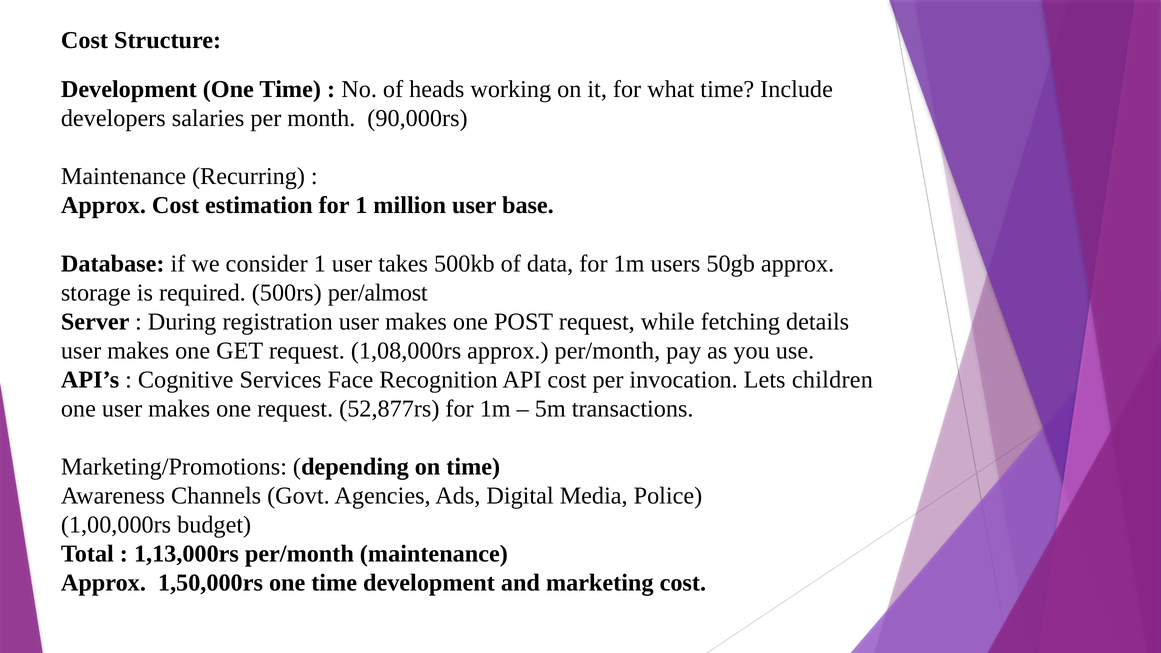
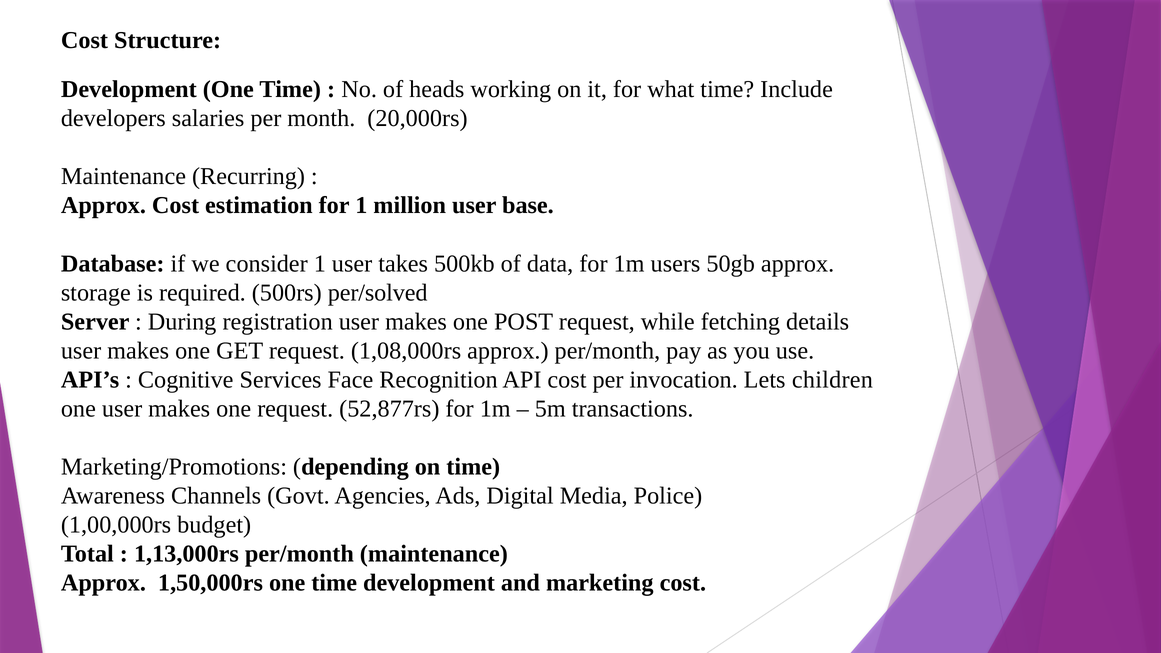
90,000rs: 90,000rs -> 20,000rs
per/almost: per/almost -> per/solved
